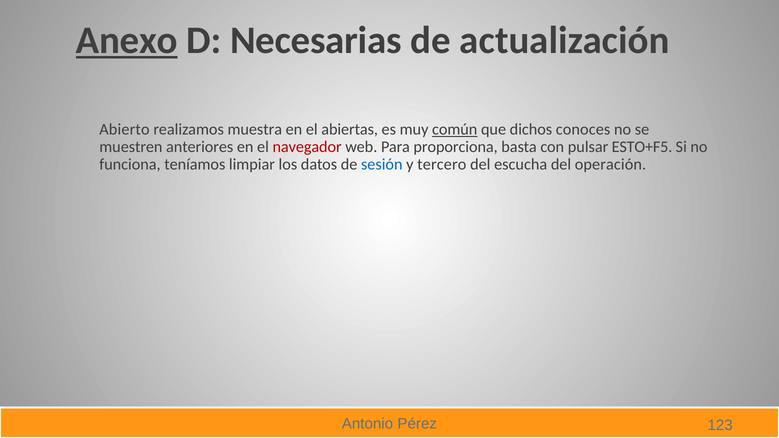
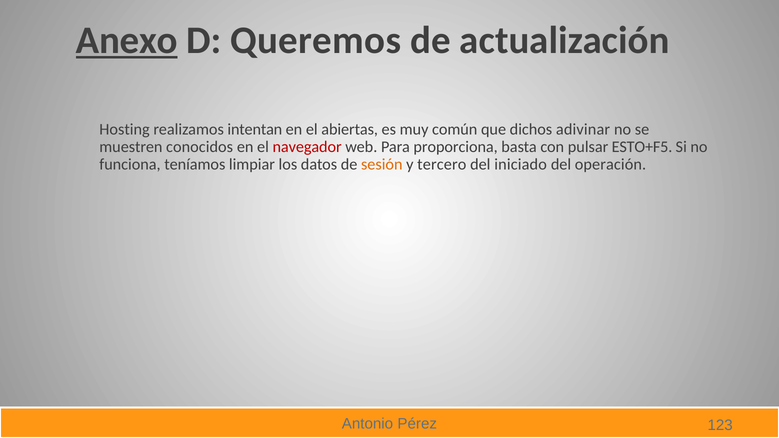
Necesarias: Necesarias -> Queremos
Abierto: Abierto -> Hosting
muestra: muestra -> intentan
común underline: present -> none
conoces: conoces -> adivinar
anteriores: anteriores -> conocidos
sesión colour: blue -> orange
escucha: escucha -> iniciado
